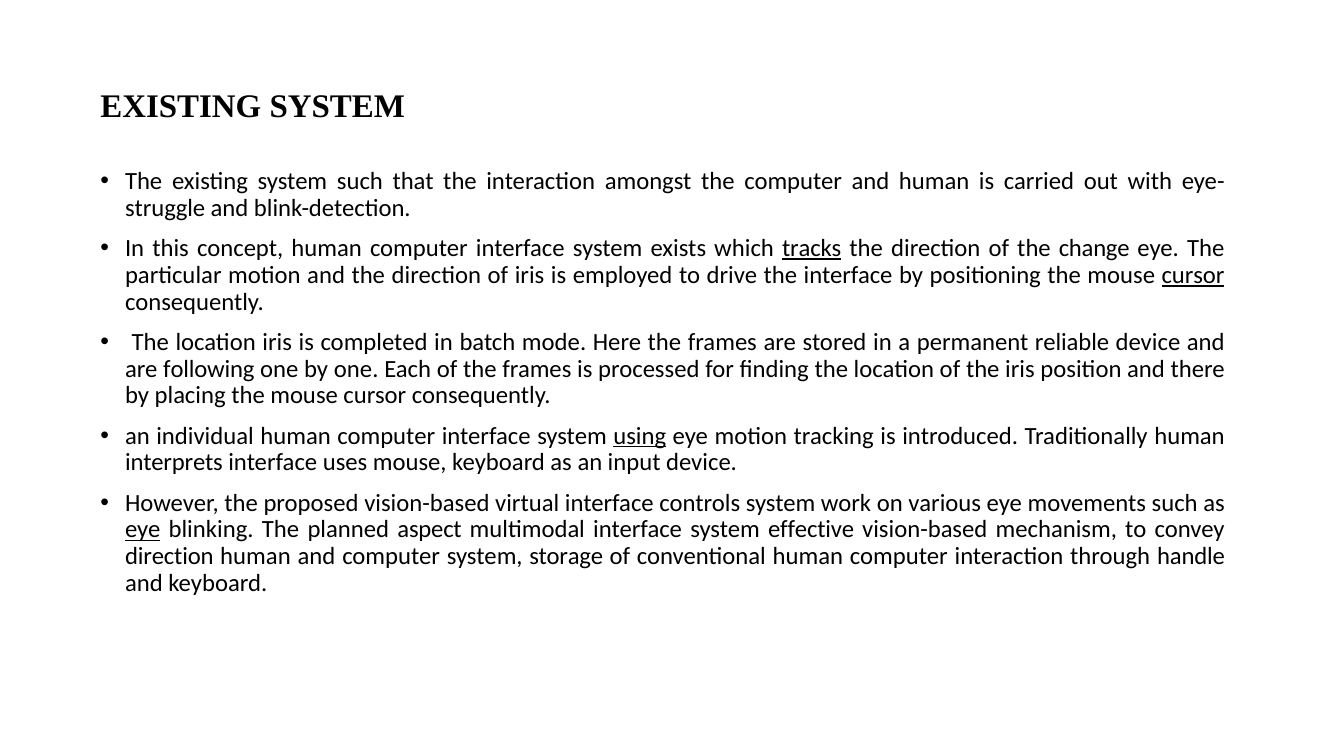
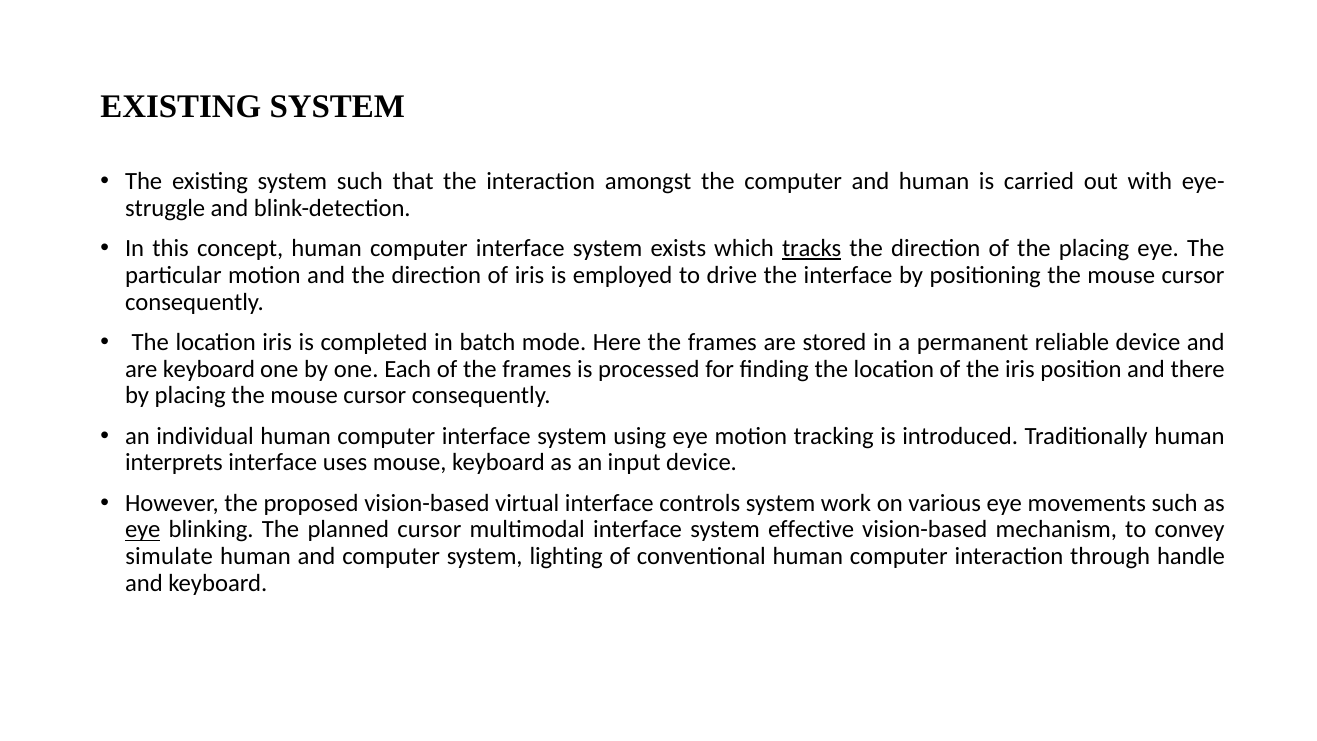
the change: change -> placing
cursor at (1193, 275) underline: present -> none
are following: following -> keyboard
using underline: present -> none
planned aspect: aspect -> cursor
direction at (169, 556): direction -> simulate
storage: storage -> lighting
